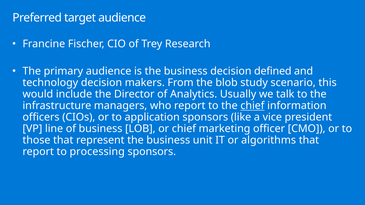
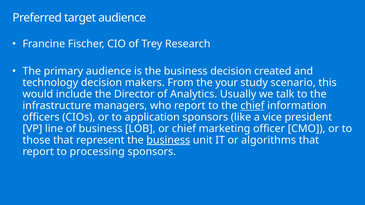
defined: defined -> created
blob: blob -> your
business at (168, 140) underline: none -> present
